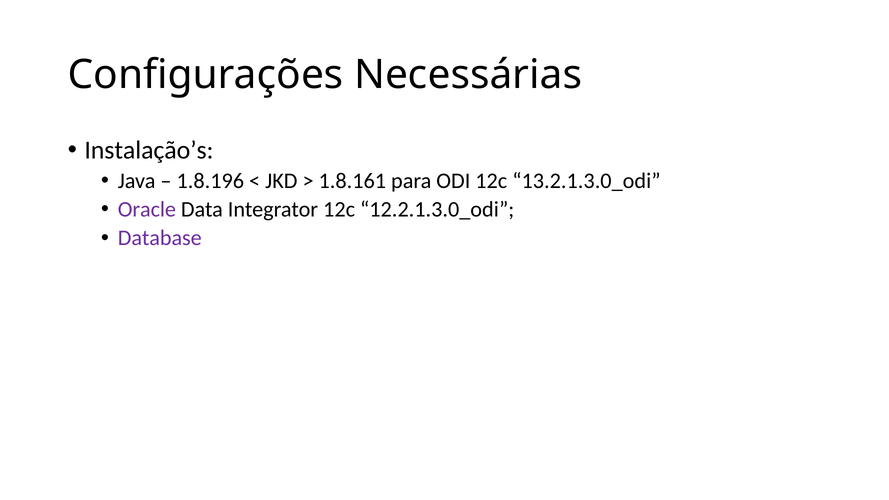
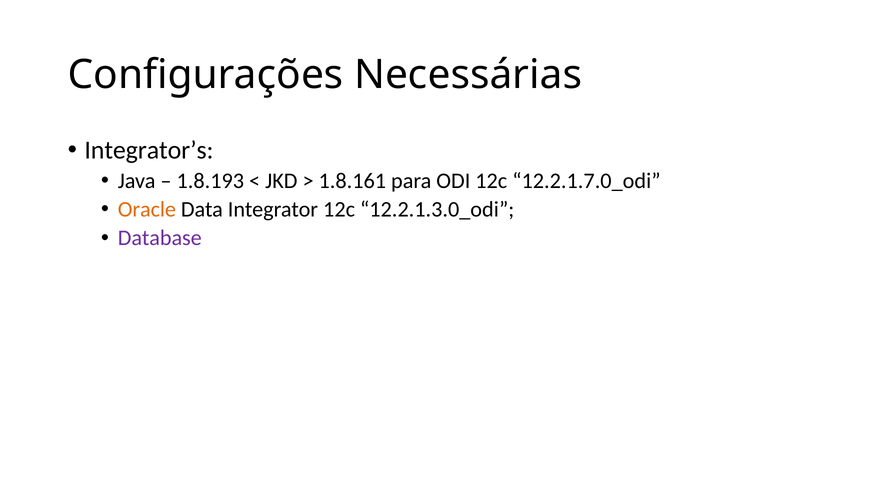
Instalação’s: Instalação’s -> Integrator’s
1.8.196: 1.8.196 -> 1.8.193
13.2.1.3.0_odi: 13.2.1.3.0_odi -> 12.2.1.7.0_odi
Oracle colour: purple -> orange
